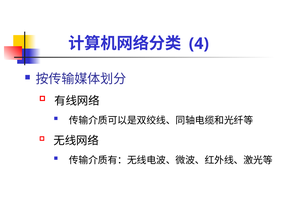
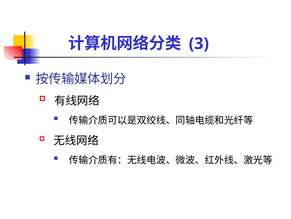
4: 4 -> 3
